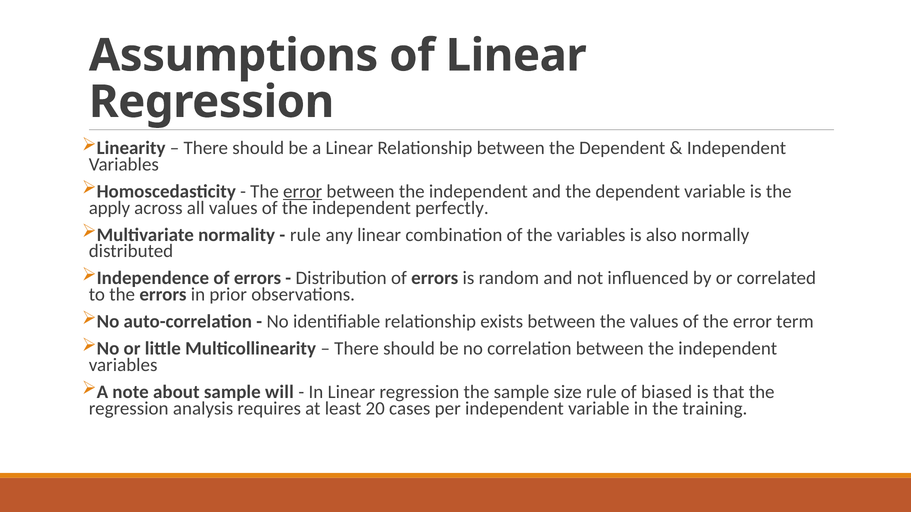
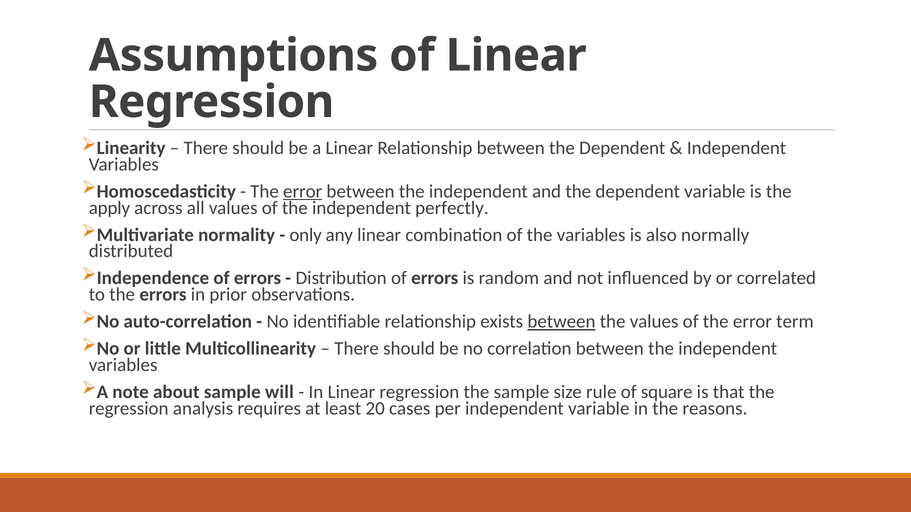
rule at (305, 235): rule -> only
between at (561, 322) underline: none -> present
biased: biased -> square
training: training -> reasons
